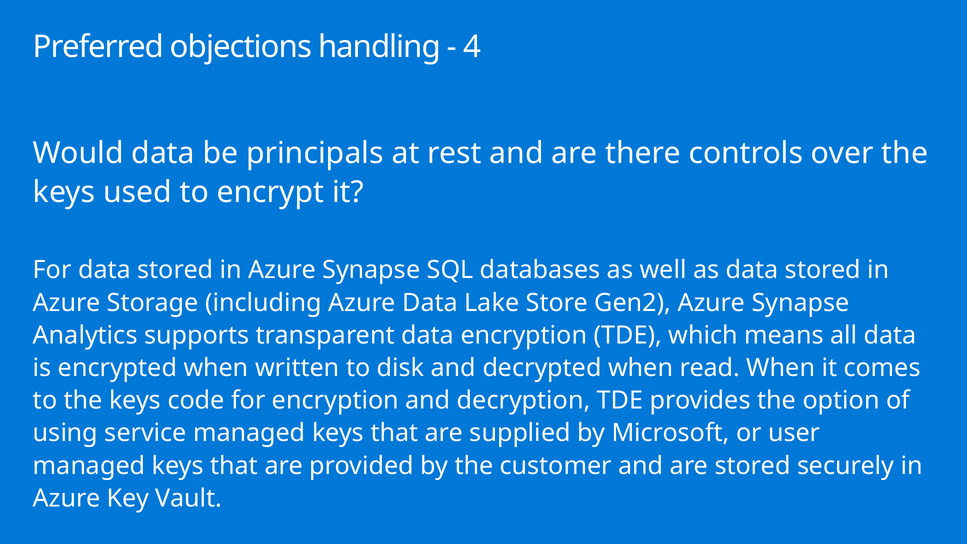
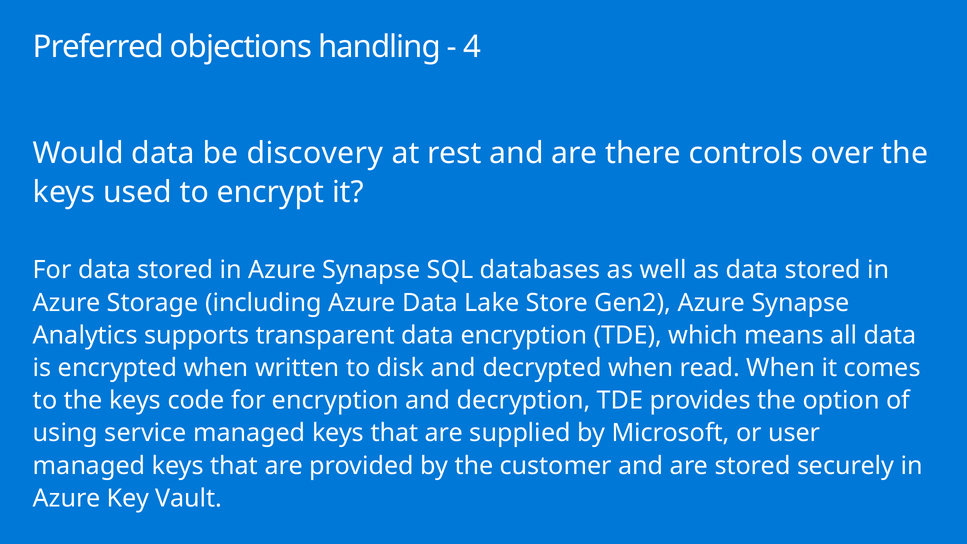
principals: principals -> discovery
